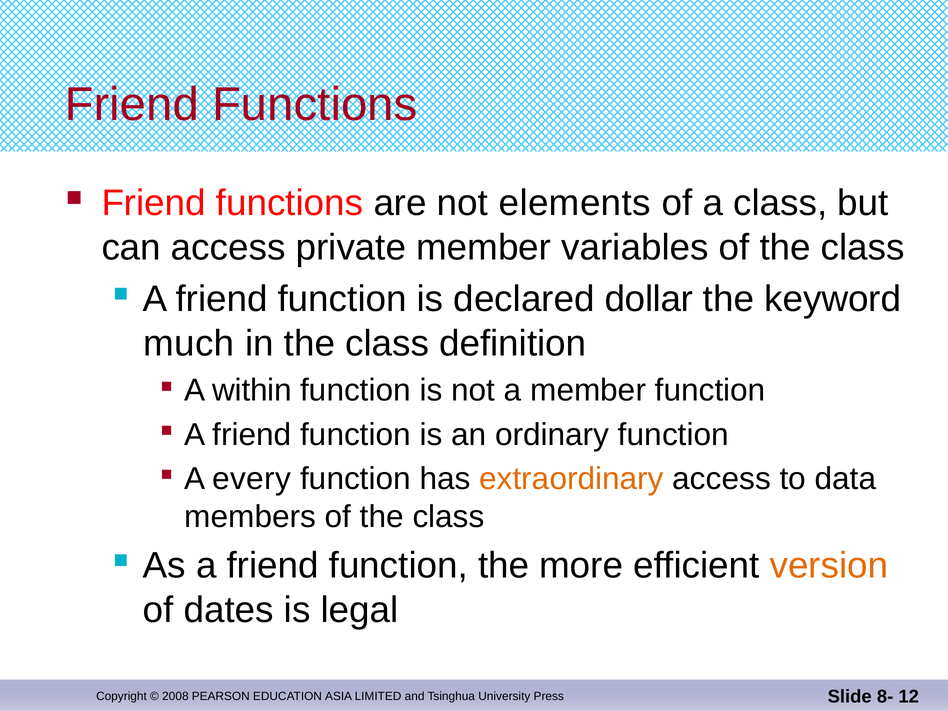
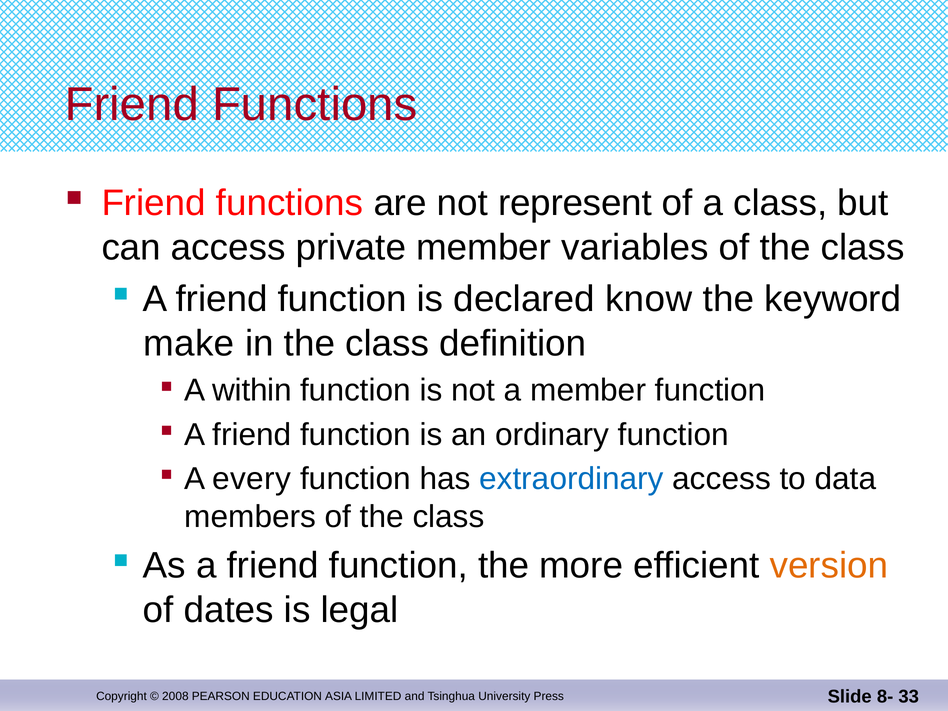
elements: elements -> represent
dollar: dollar -> know
much: much -> make
extraordinary colour: orange -> blue
12: 12 -> 33
